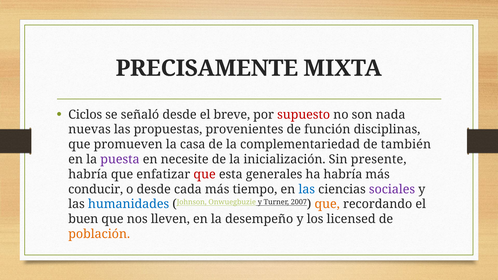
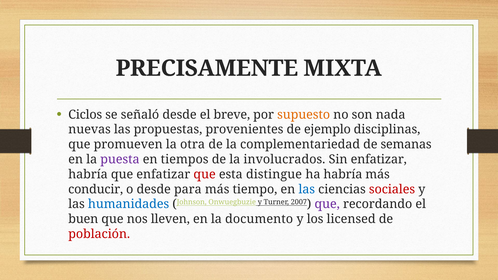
supuesto colour: red -> orange
función: función -> ejemplo
casa: casa -> otra
también: también -> semanas
necesite: necesite -> tiempos
inicialización: inicialización -> involucrados
Sin presente: presente -> enfatizar
generales: generales -> distingue
cada: cada -> para
sociales colour: purple -> red
que at (327, 204) colour: orange -> purple
desempeño: desempeño -> documento
población colour: orange -> red
